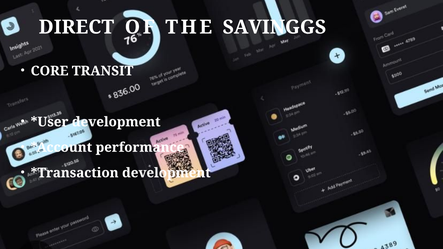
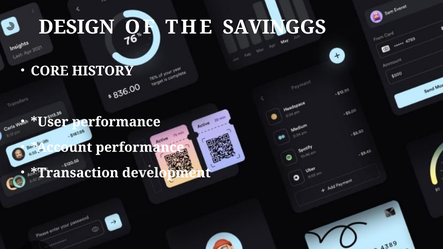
DIRECT: DIRECT -> DESIGN
TRANSIT: TRANSIT -> HISTORY
development at (116, 122): development -> performance
